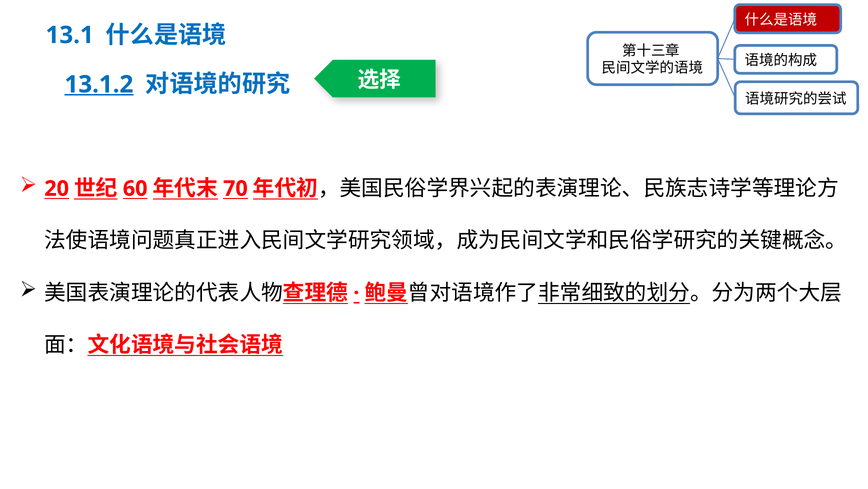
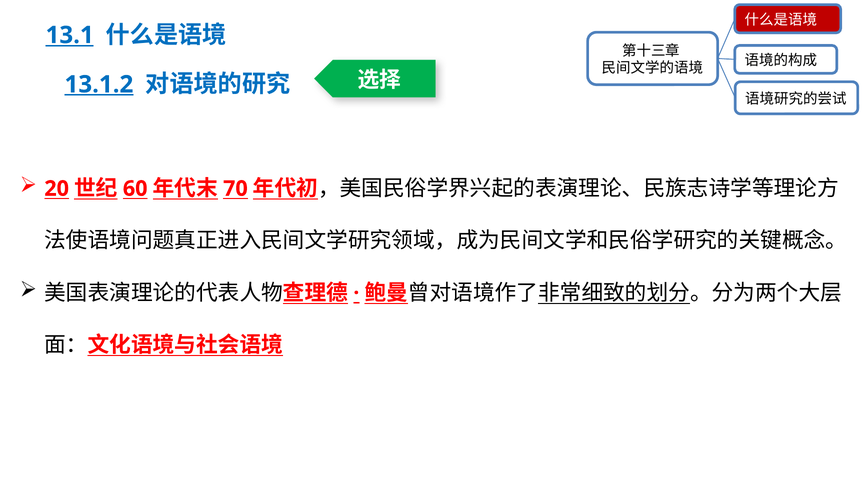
13.1 underline: none -> present
